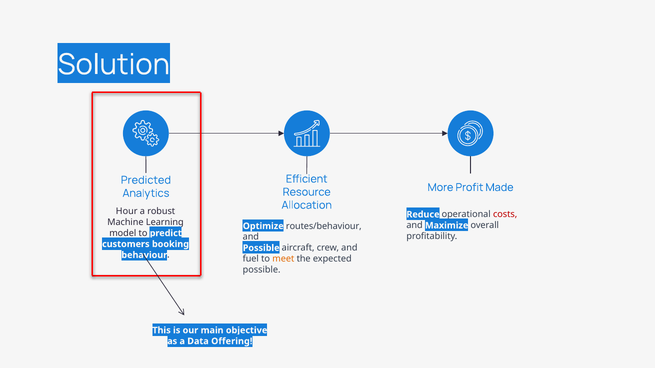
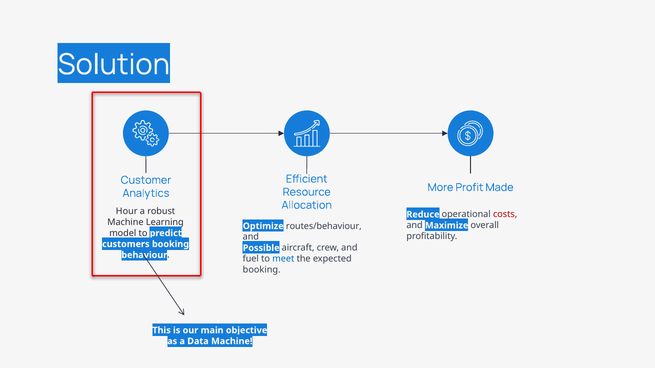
Predicted: Predicted -> Customer
meet colour: orange -> blue
possible at (262, 270): possible -> booking
Data Offering: Offering -> Machine
